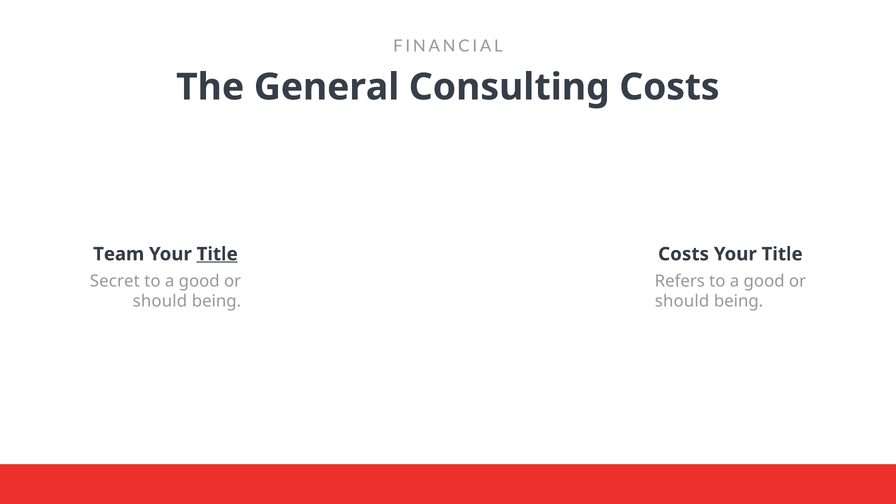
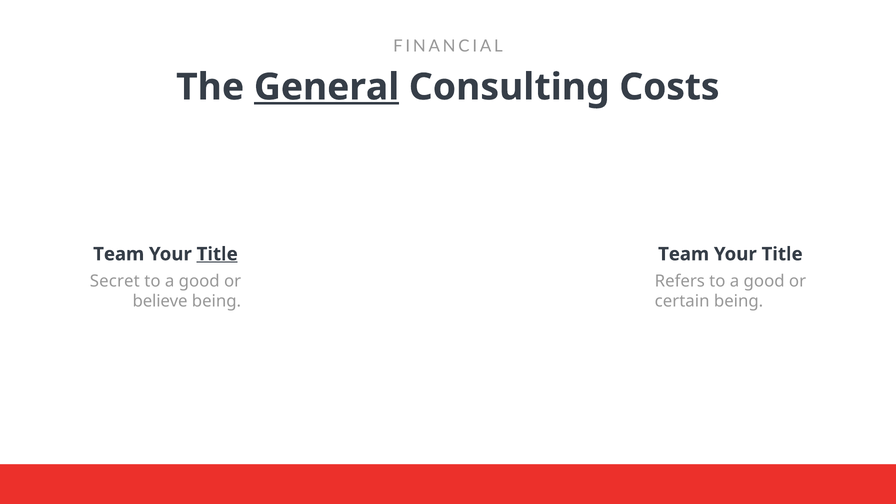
General underline: none -> present
Costs at (684, 254): Costs -> Team
should at (160, 301): should -> believe
should at (682, 301): should -> certain
